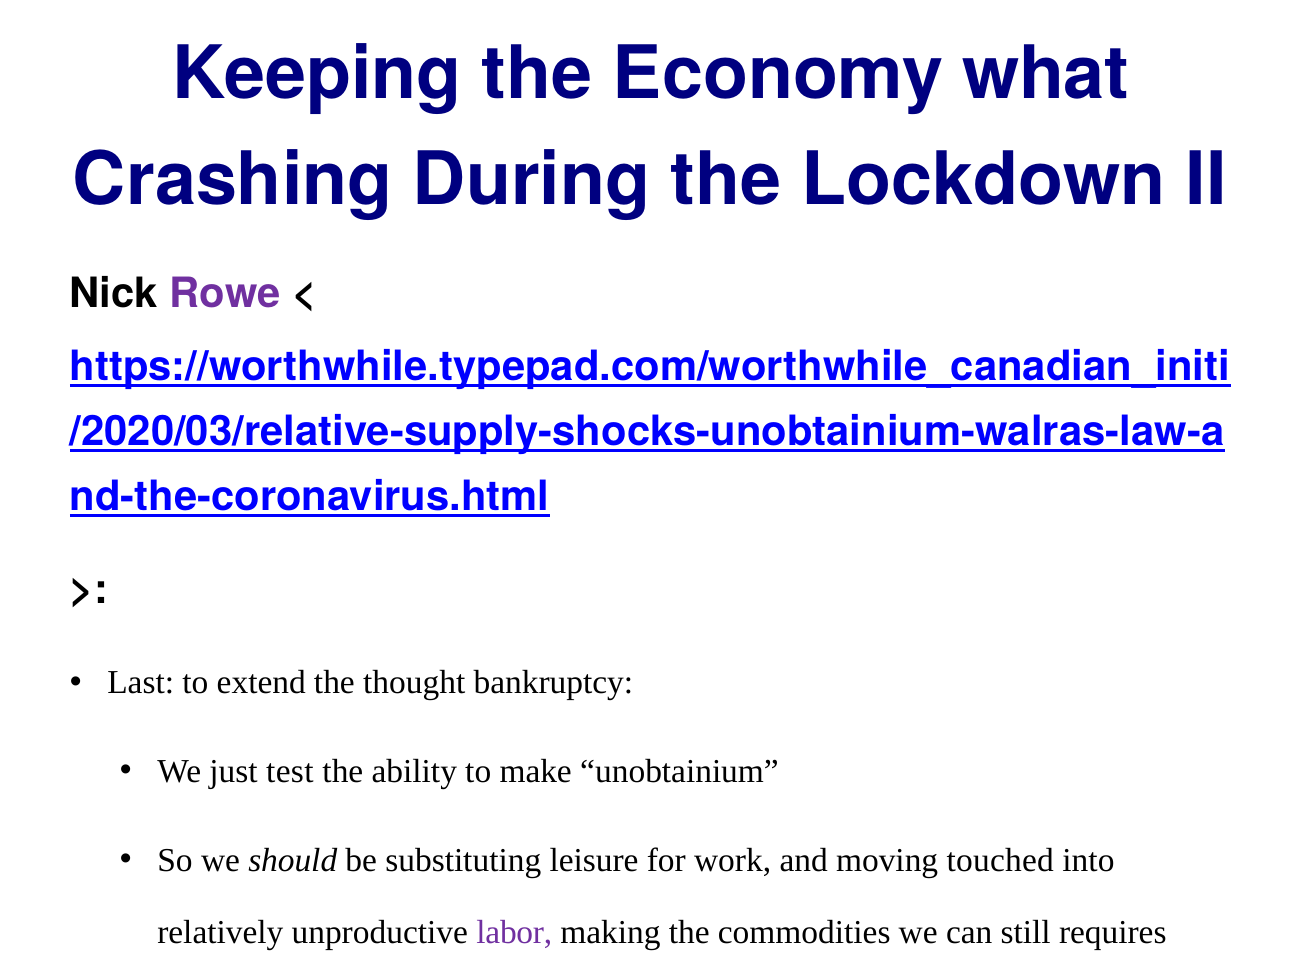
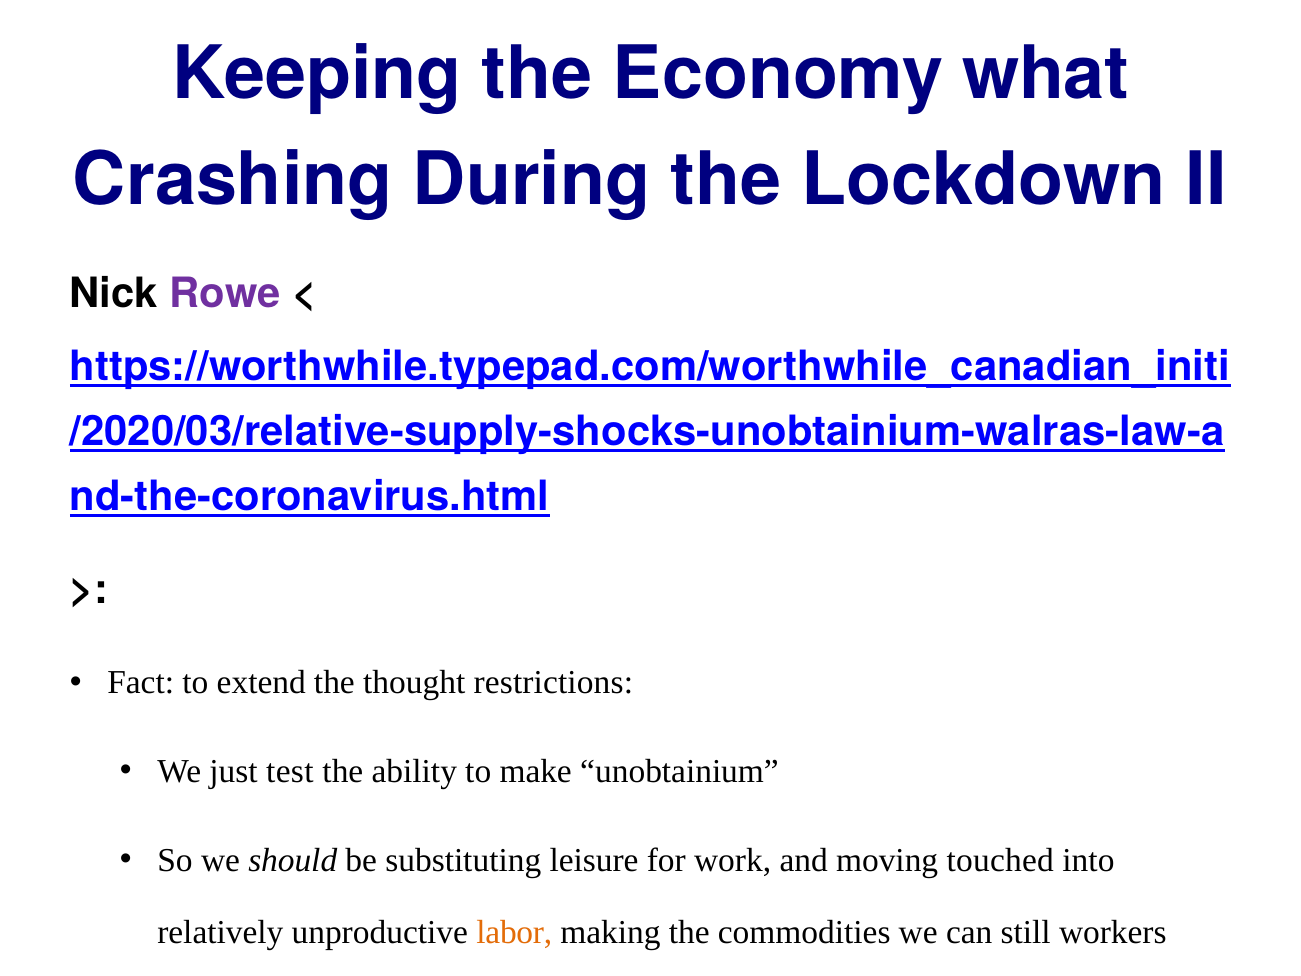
Last: Last -> Fact
thought bankruptcy: bankruptcy -> restrictions
labor colour: purple -> orange
requires: requires -> workers
